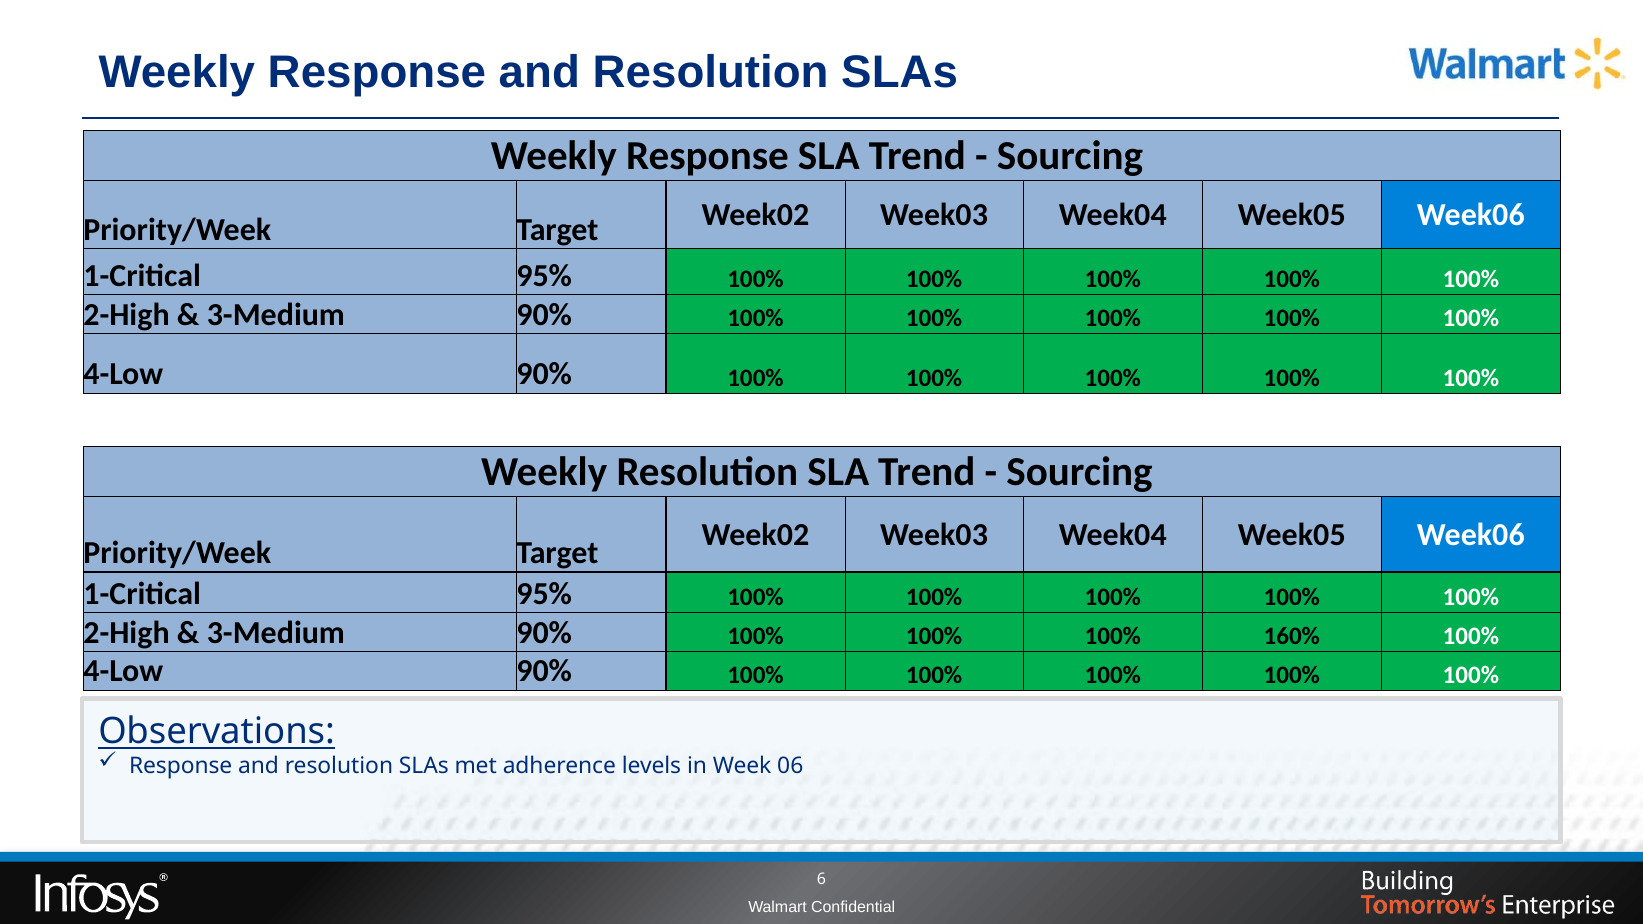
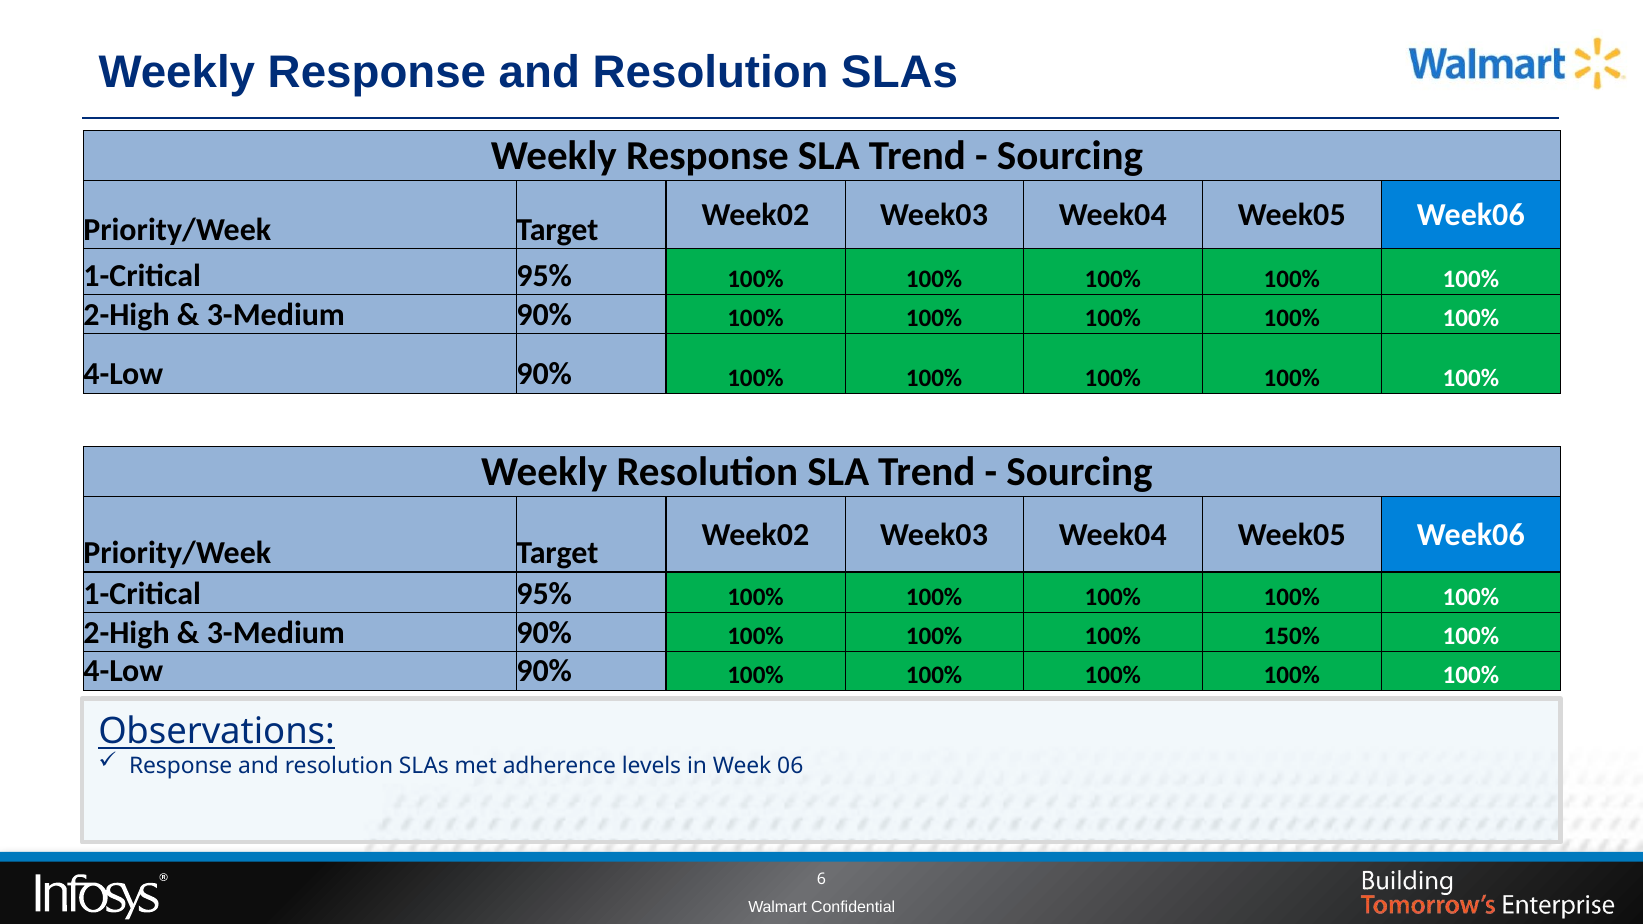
160%: 160% -> 150%
